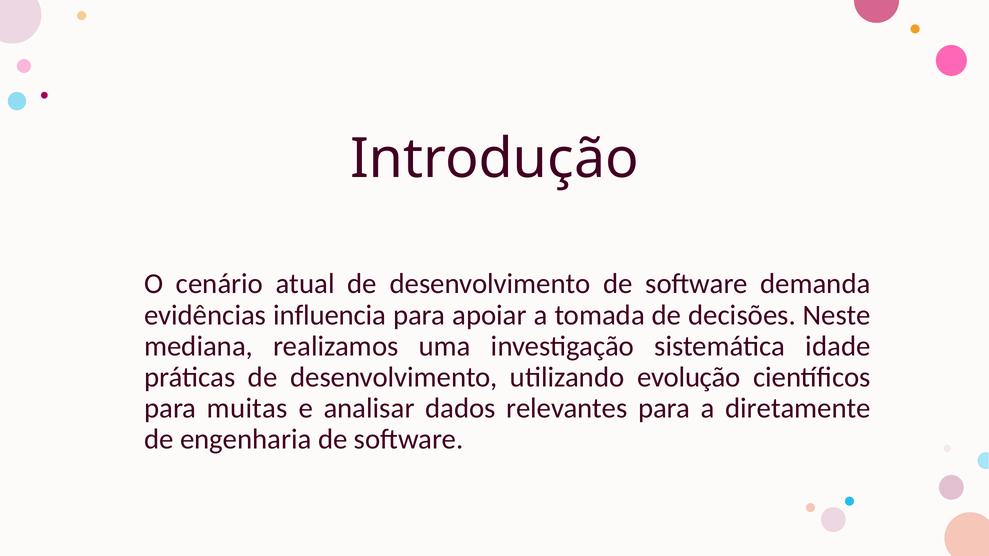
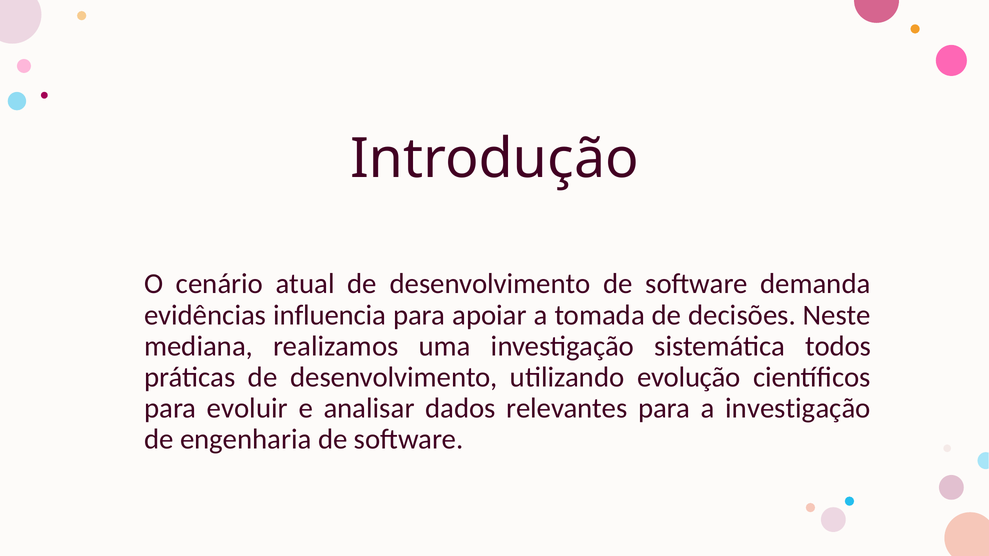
idade: idade -> todos
muitas: muitas -> evoluir
a diretamente: diretamente -> investigação
